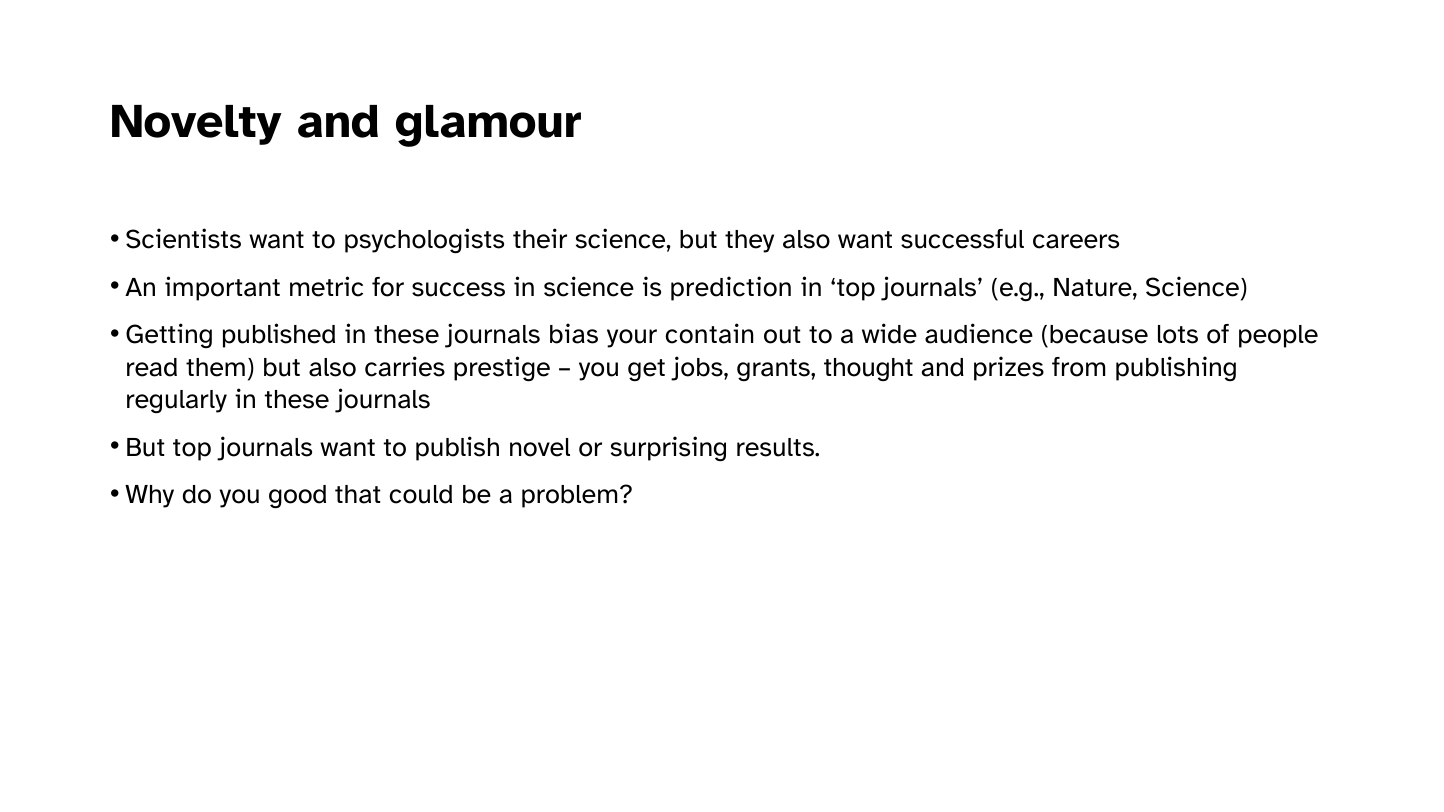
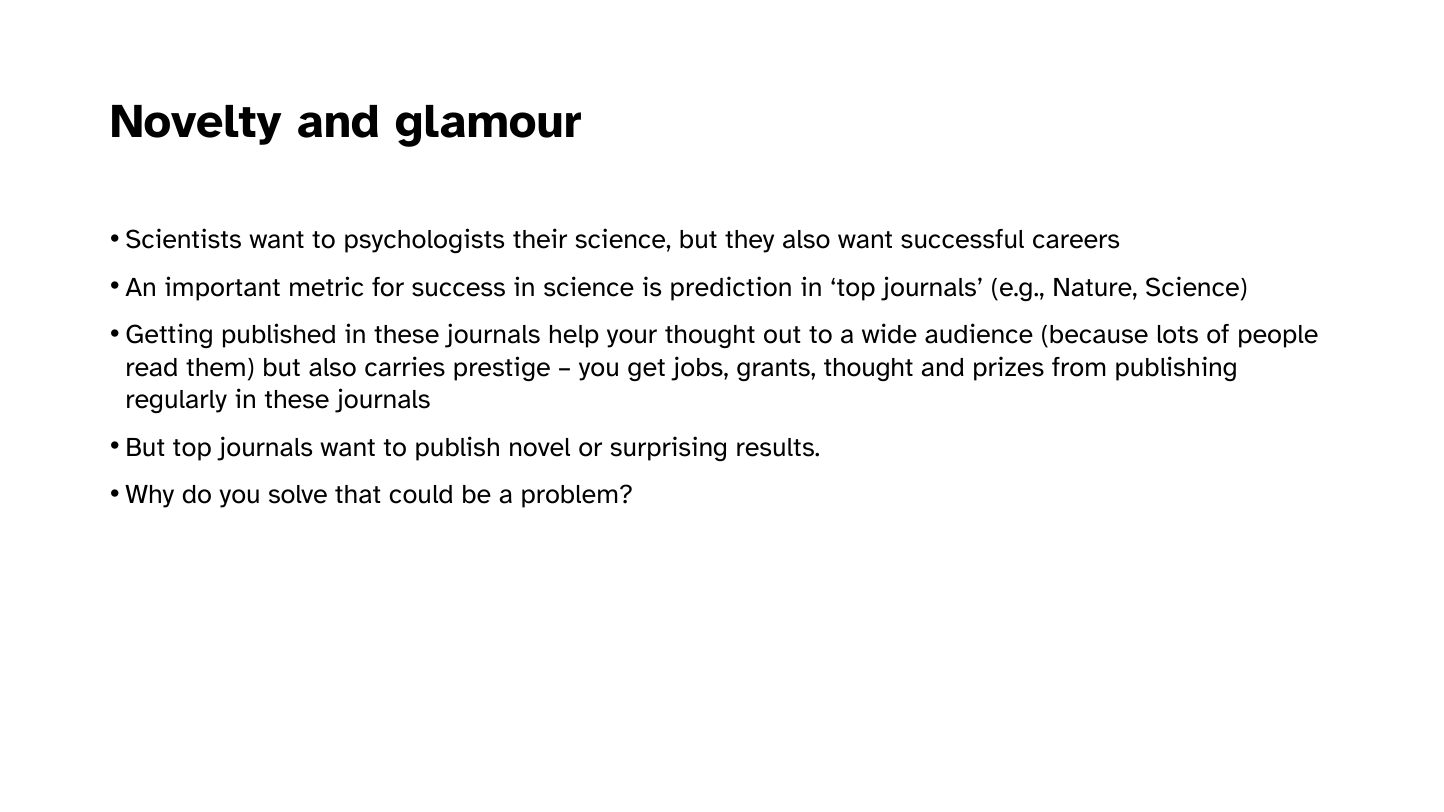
bias: bias -> help
your contain: contain -> thought
good: good -> solve
